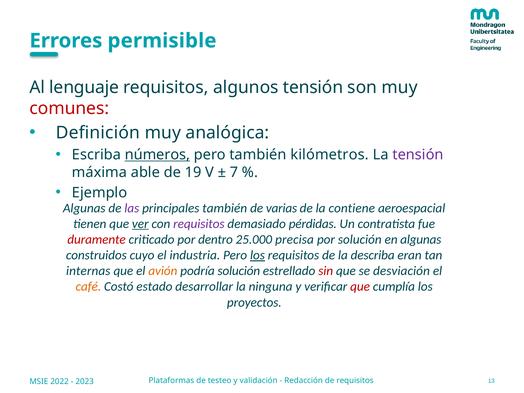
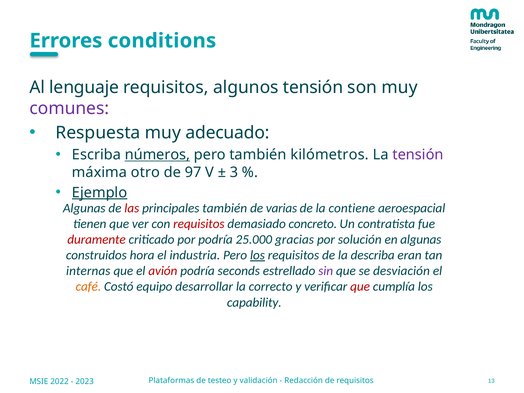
permisible: permisible -> conditions
comunes colour: red -> purple
Definición: Definición -> Respuesta
analógica: analógica -> adecuado
able: able -> otro
19: 19 -> 97
7: 7 -> 3
Ejemplo underline: none -> present
las colour: purple -> red
ver underline: present -> none
requisitos at (199, 224) colour: purple -> red
pérdidas: pérdidas -> concreto
por dentro: dentro -> podría
precisa: precisa -> gracias
cuyo: cuyo -> hora
avión colour: orange -> red
podría solución: solución -> seconds
sin colour: red -> purple
estado: estado -> equipo
ninguna: ninguna -> correcto
proyectos: proyectos -> capability
